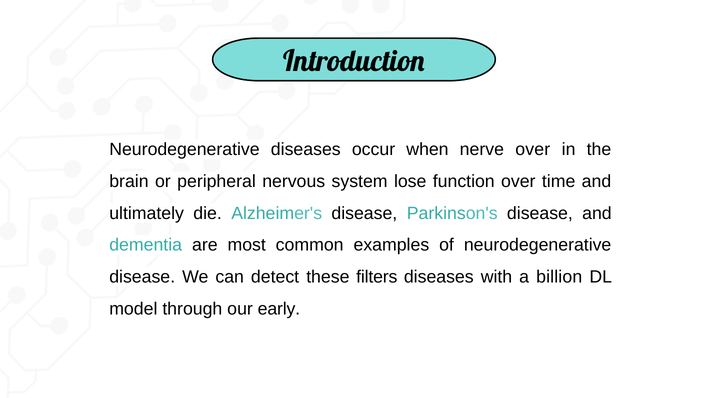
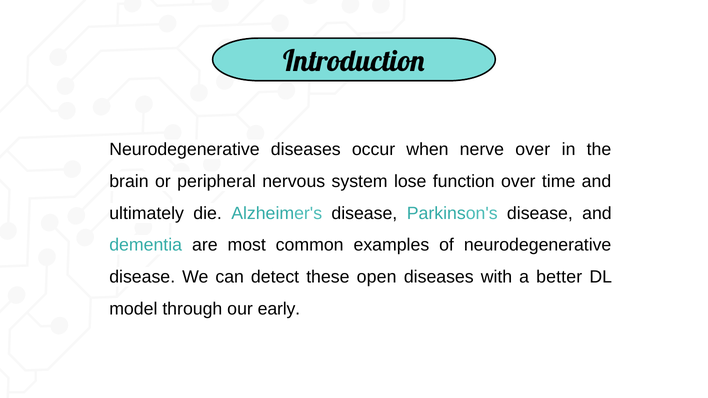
filters: filters -> open
billion: billion -> better
